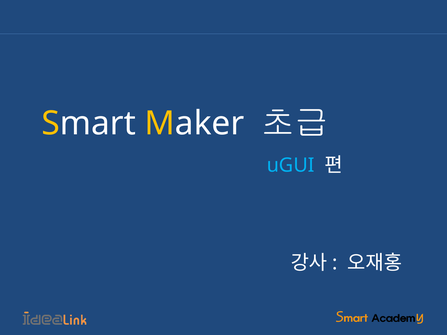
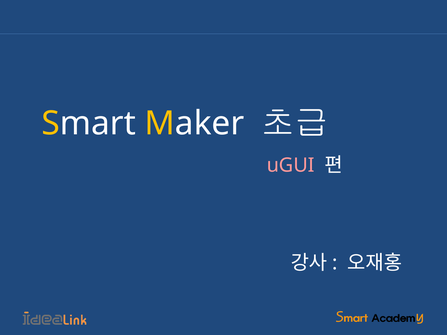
uGUI colour: light blue -> pink
